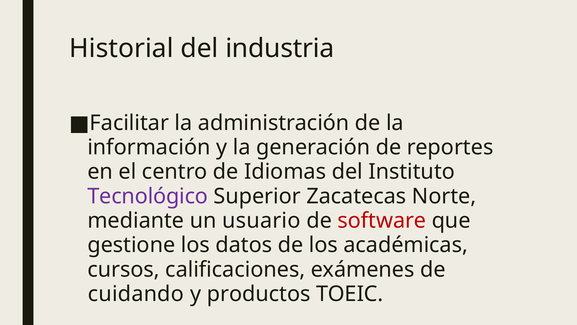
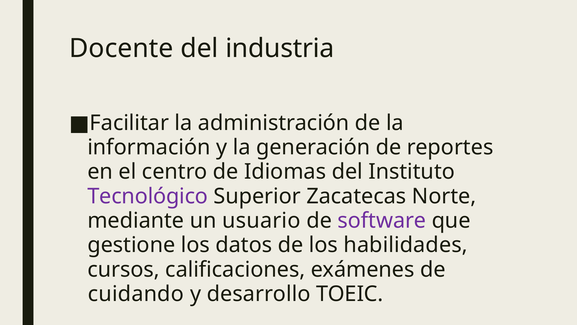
Historial: Historial -> Docente
software colour: red -> purple
académicas: académicas -> habilidades
productos: productos -> desarrollo
